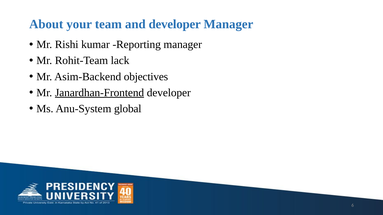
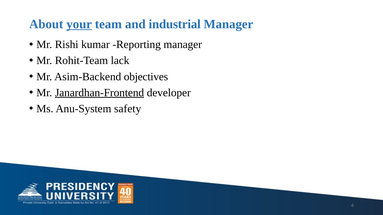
your underline: none -> present
and developer: developer -> industrial
global: global -> safety
